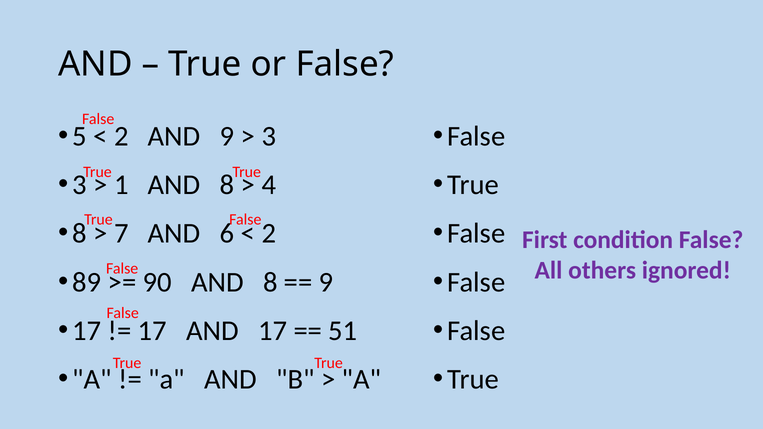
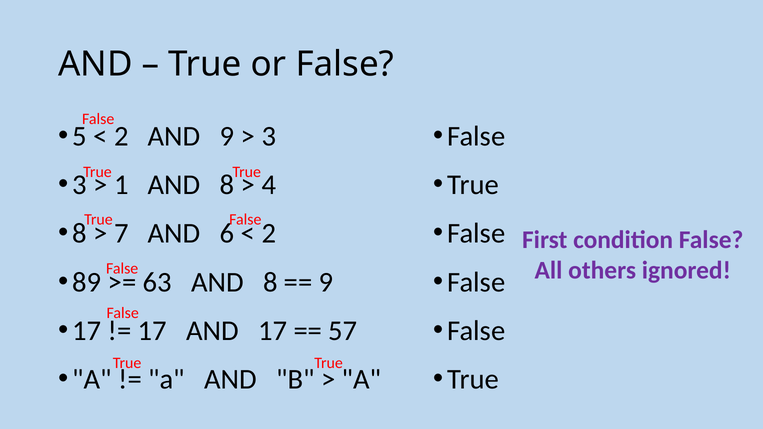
90: 90 -> 63
51: 51 -> 57
